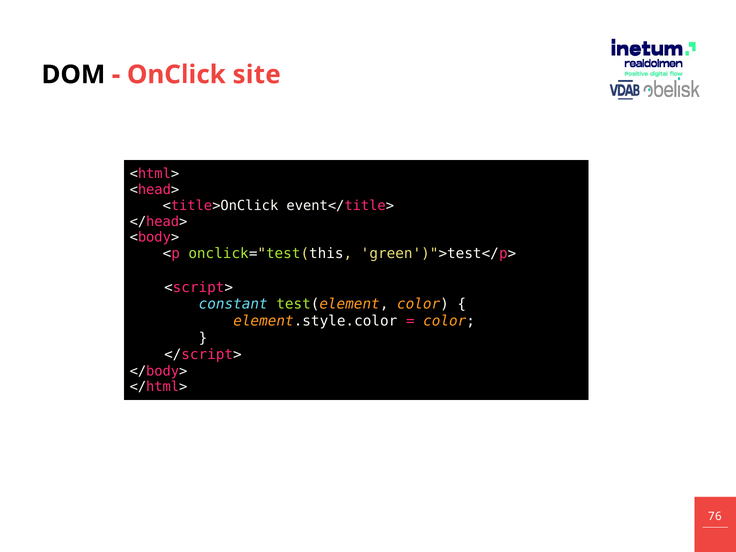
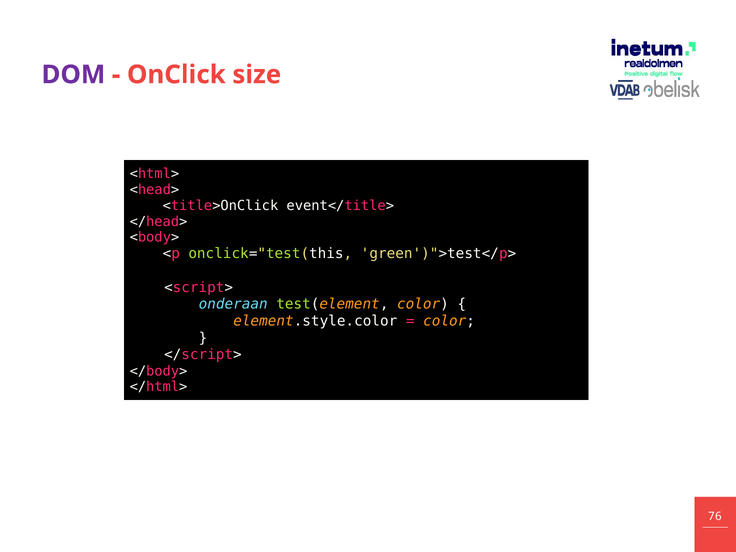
DOM colour: black -> purple
site: site -> size
constant: constant -> onderaan
